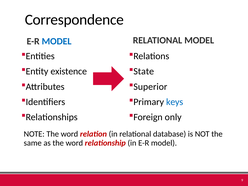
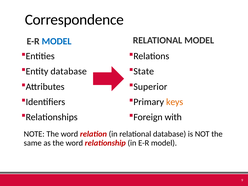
Entity existence: existence -> database
keys colour: blue -> orange
only: only -> with
